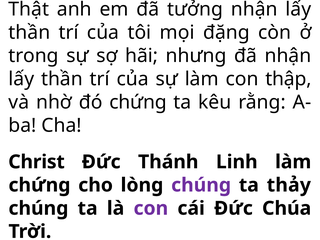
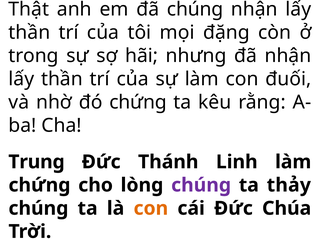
đã tưởng: tưởng -> chúng
thập: thập -> đuối
Christ: Christ -> Trung
con at (151, 208) colour: purple -> orange
